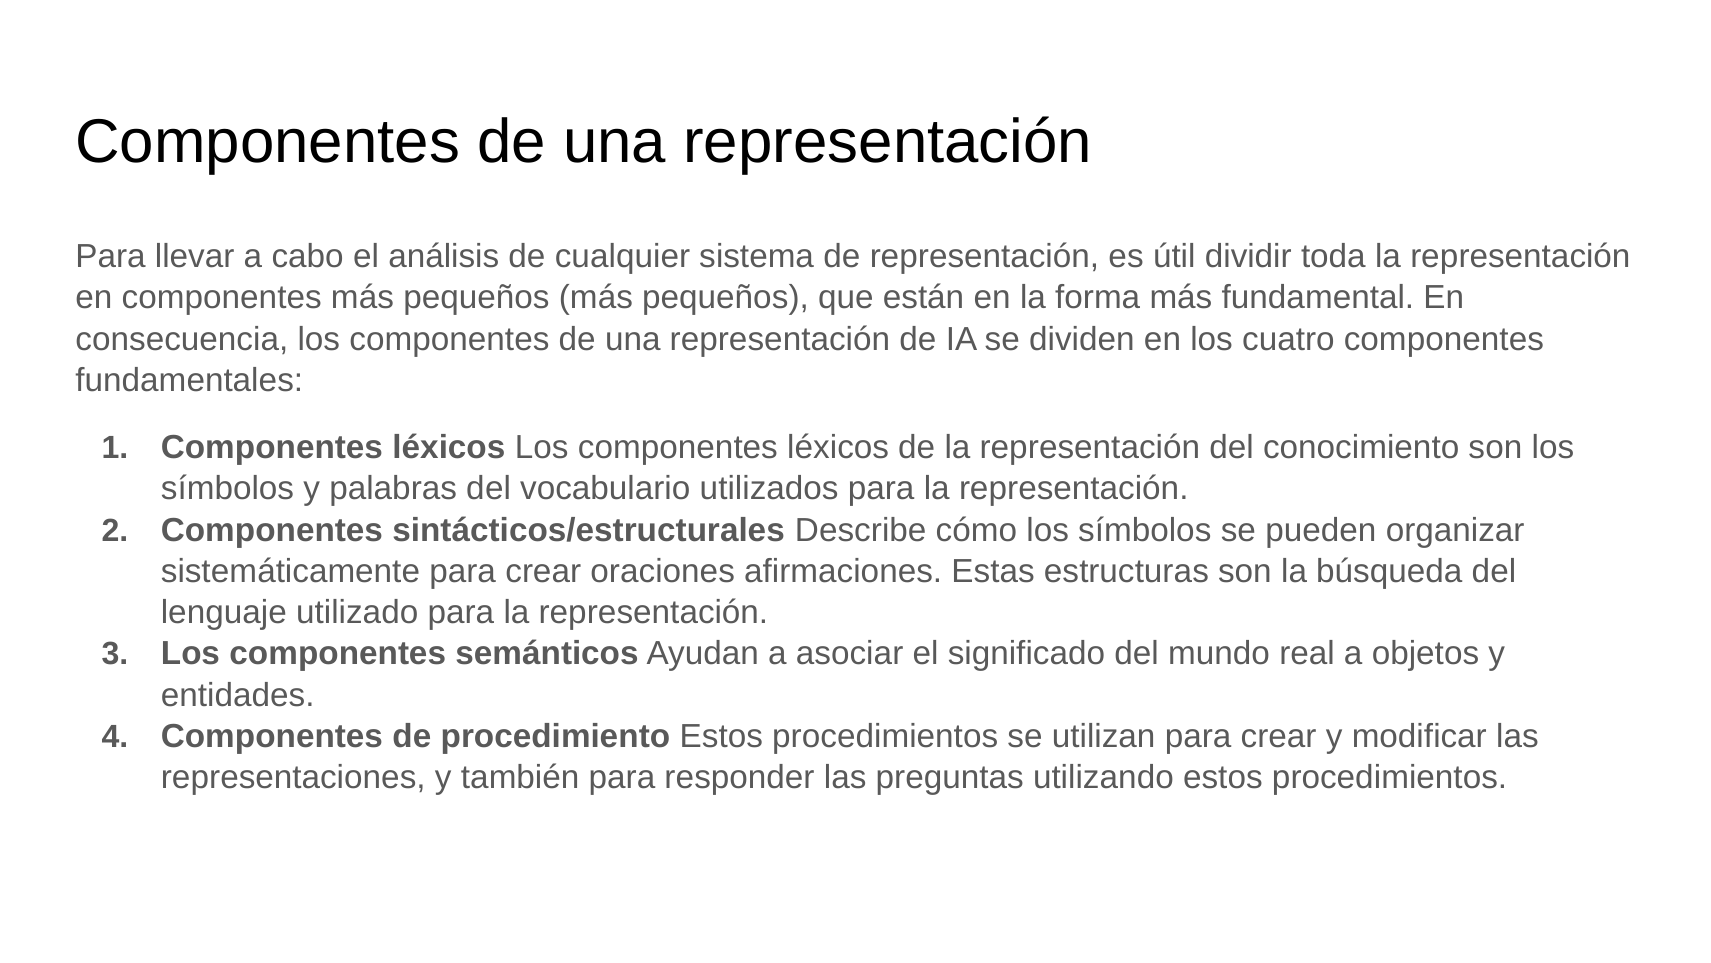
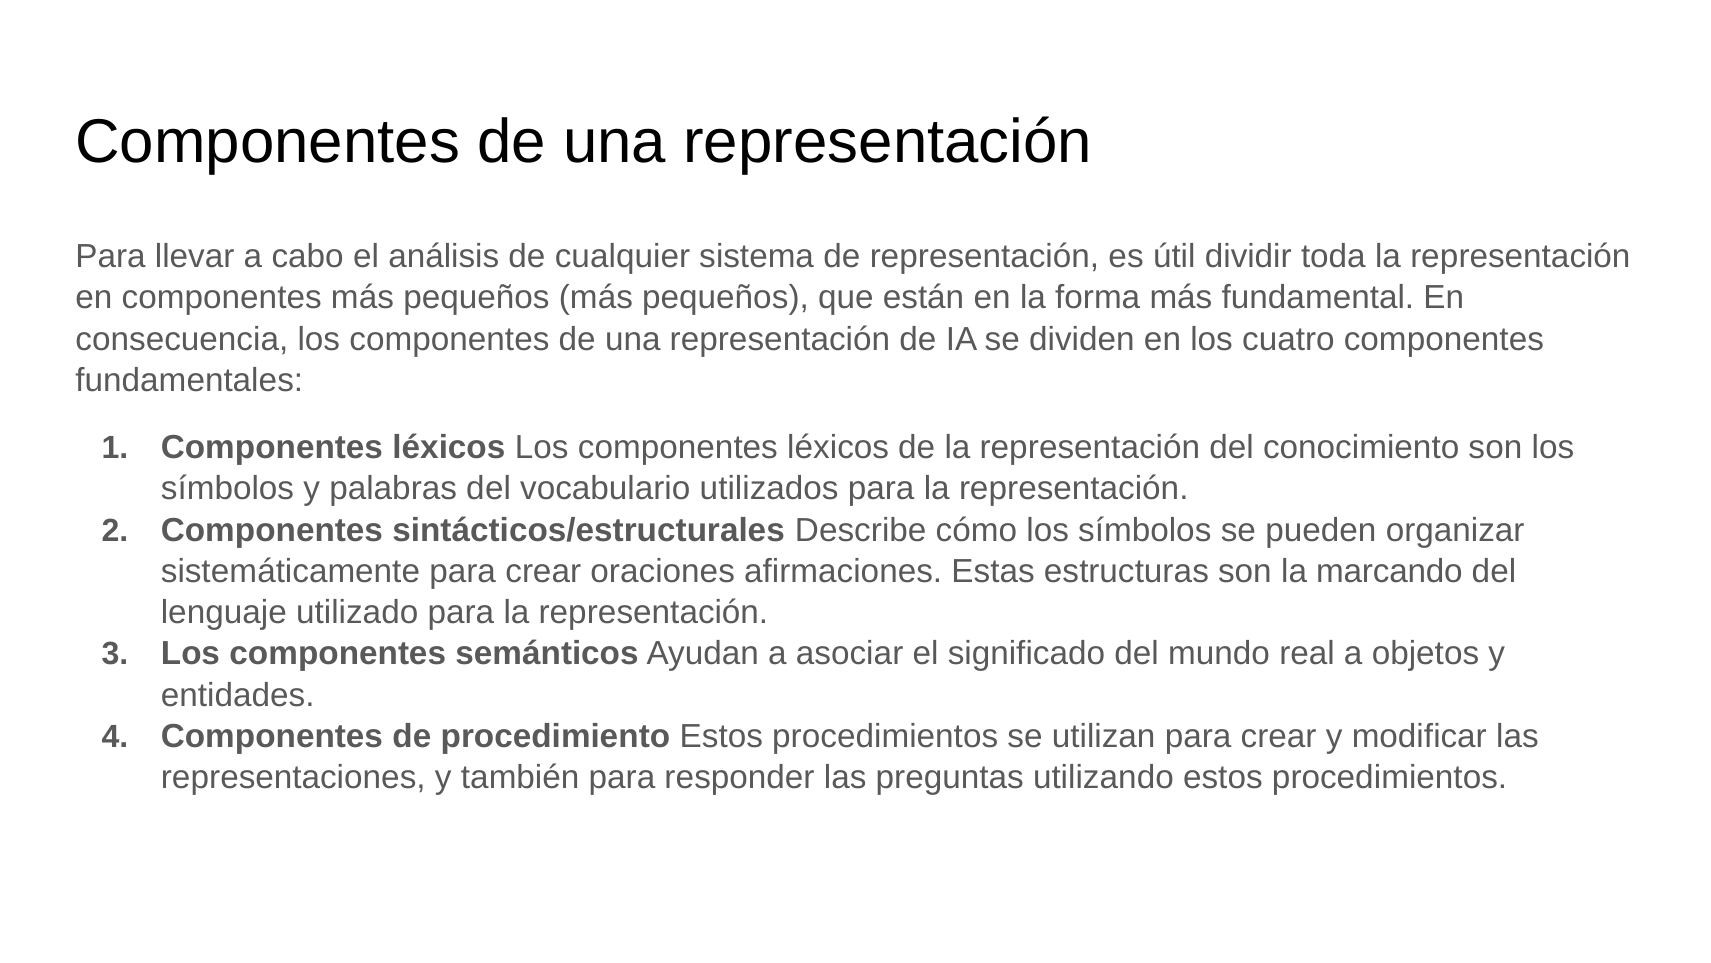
búsqueda: búsqueda -> marcando
